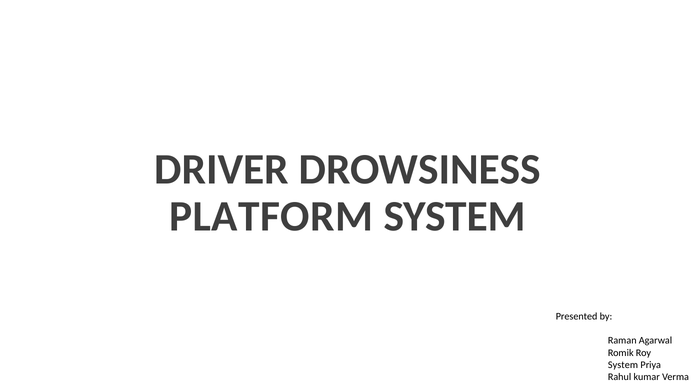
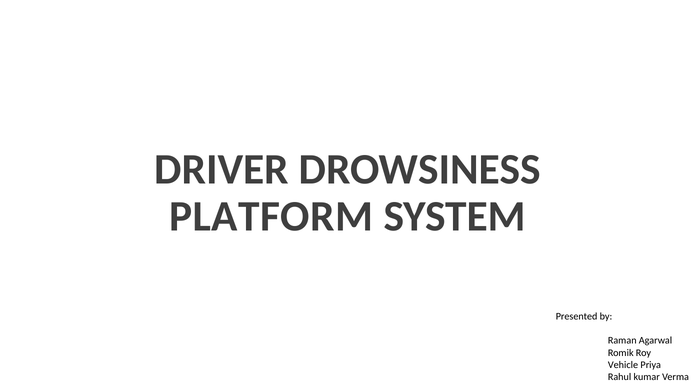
System at (623, 365): System -> Vehicle
